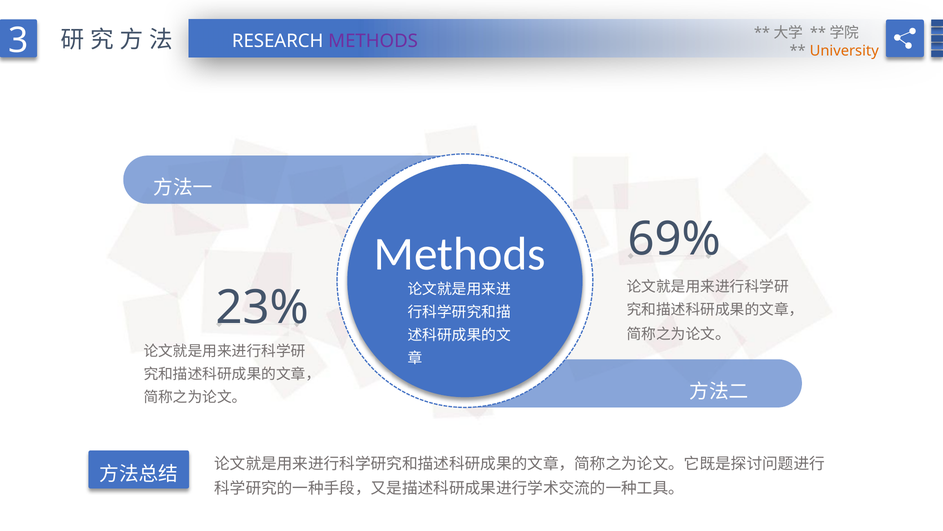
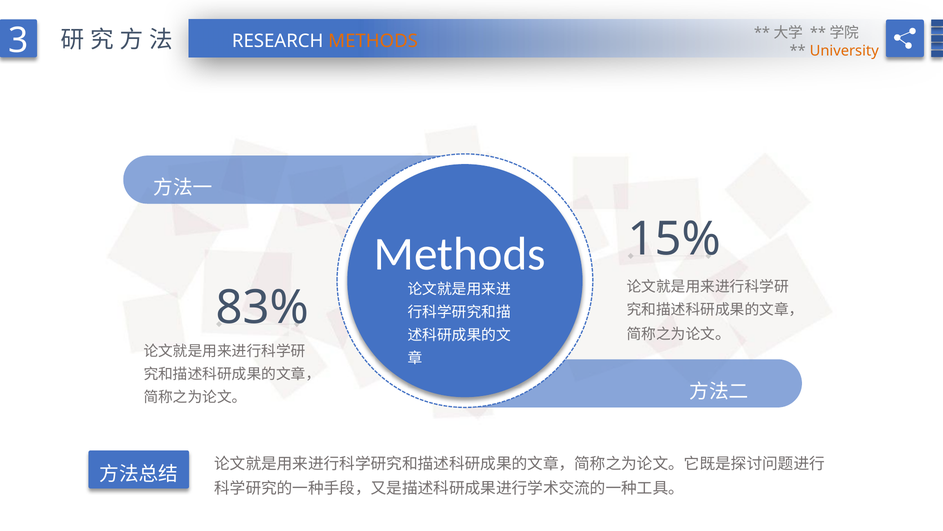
METHODS at (373, 41) colour: purple -> orange
69%: 69% -> 15%
23%: 23% -> 83%
